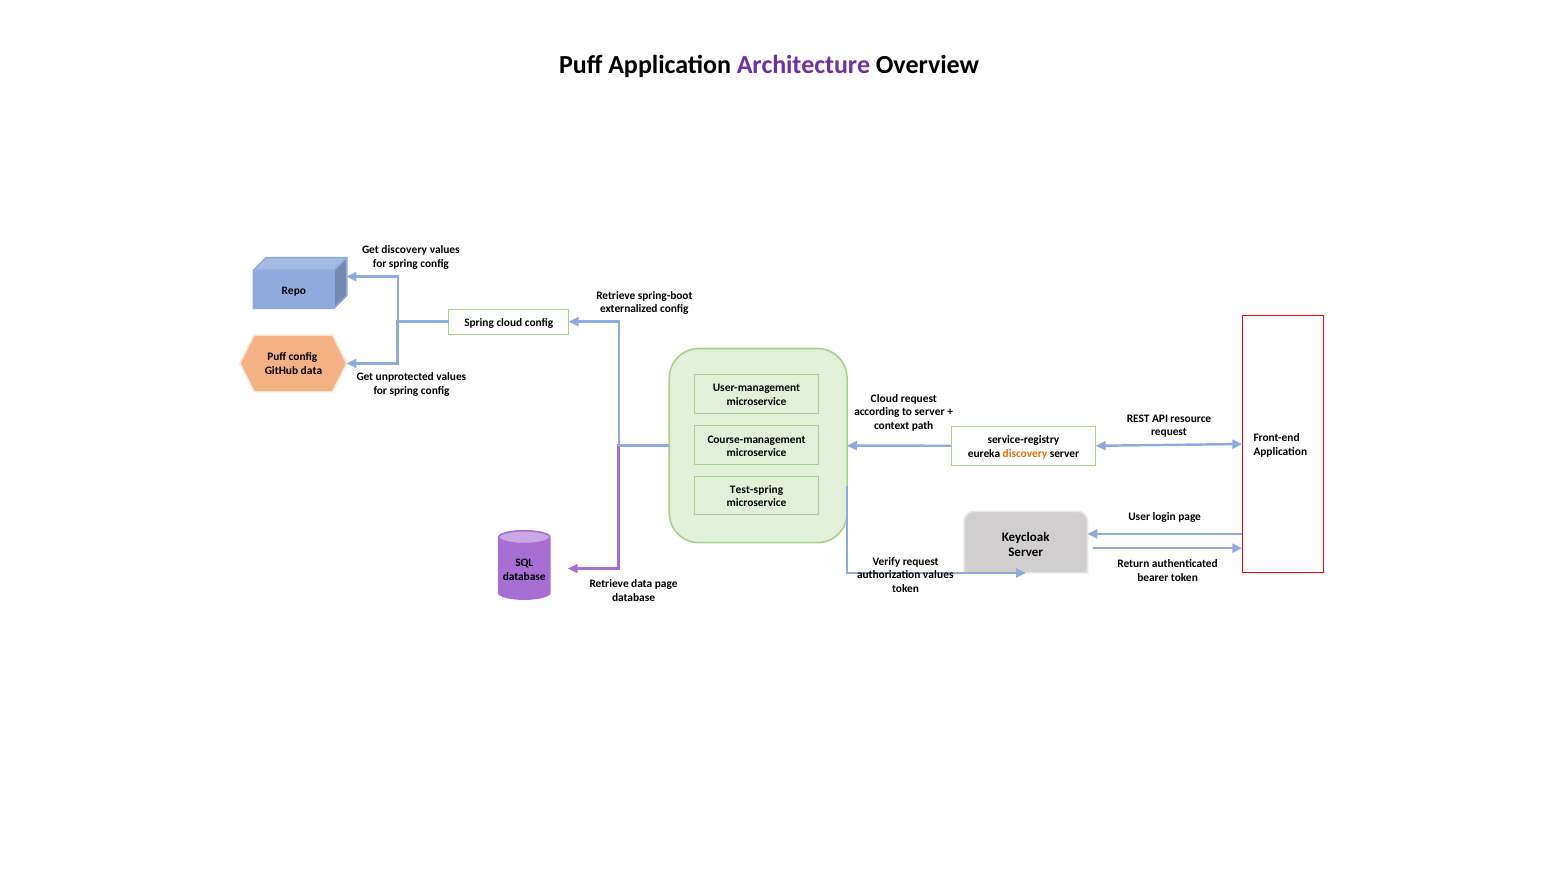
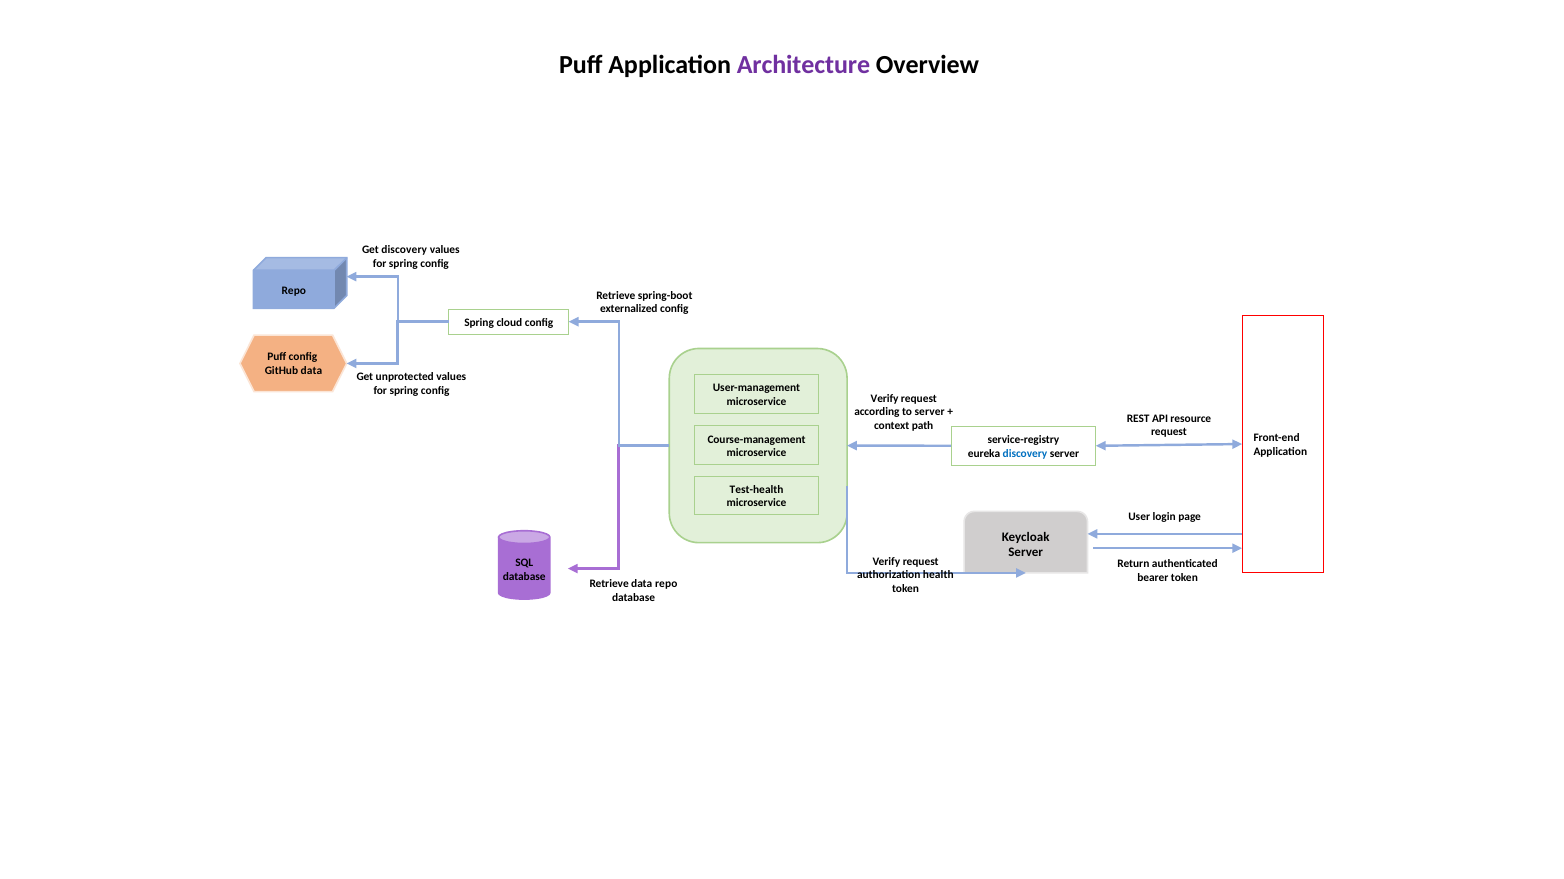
Cloud at (884, 399): Cloud -> Verify
discovery at (1025, 454) colour: orange -> blue
Test-spring: Test-spring -> Test-health
authorization values: values -> health
data page: page -> repo
